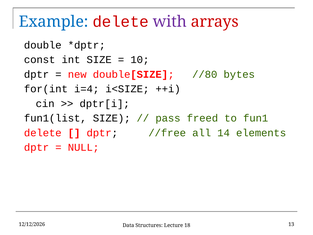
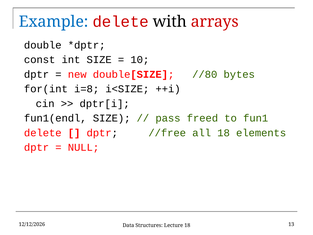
with colour: purple -> black
i=4: i=4 -> i=8
fun1(list: fun1(list -> fun1(endl
all 14: 14 -> 18
